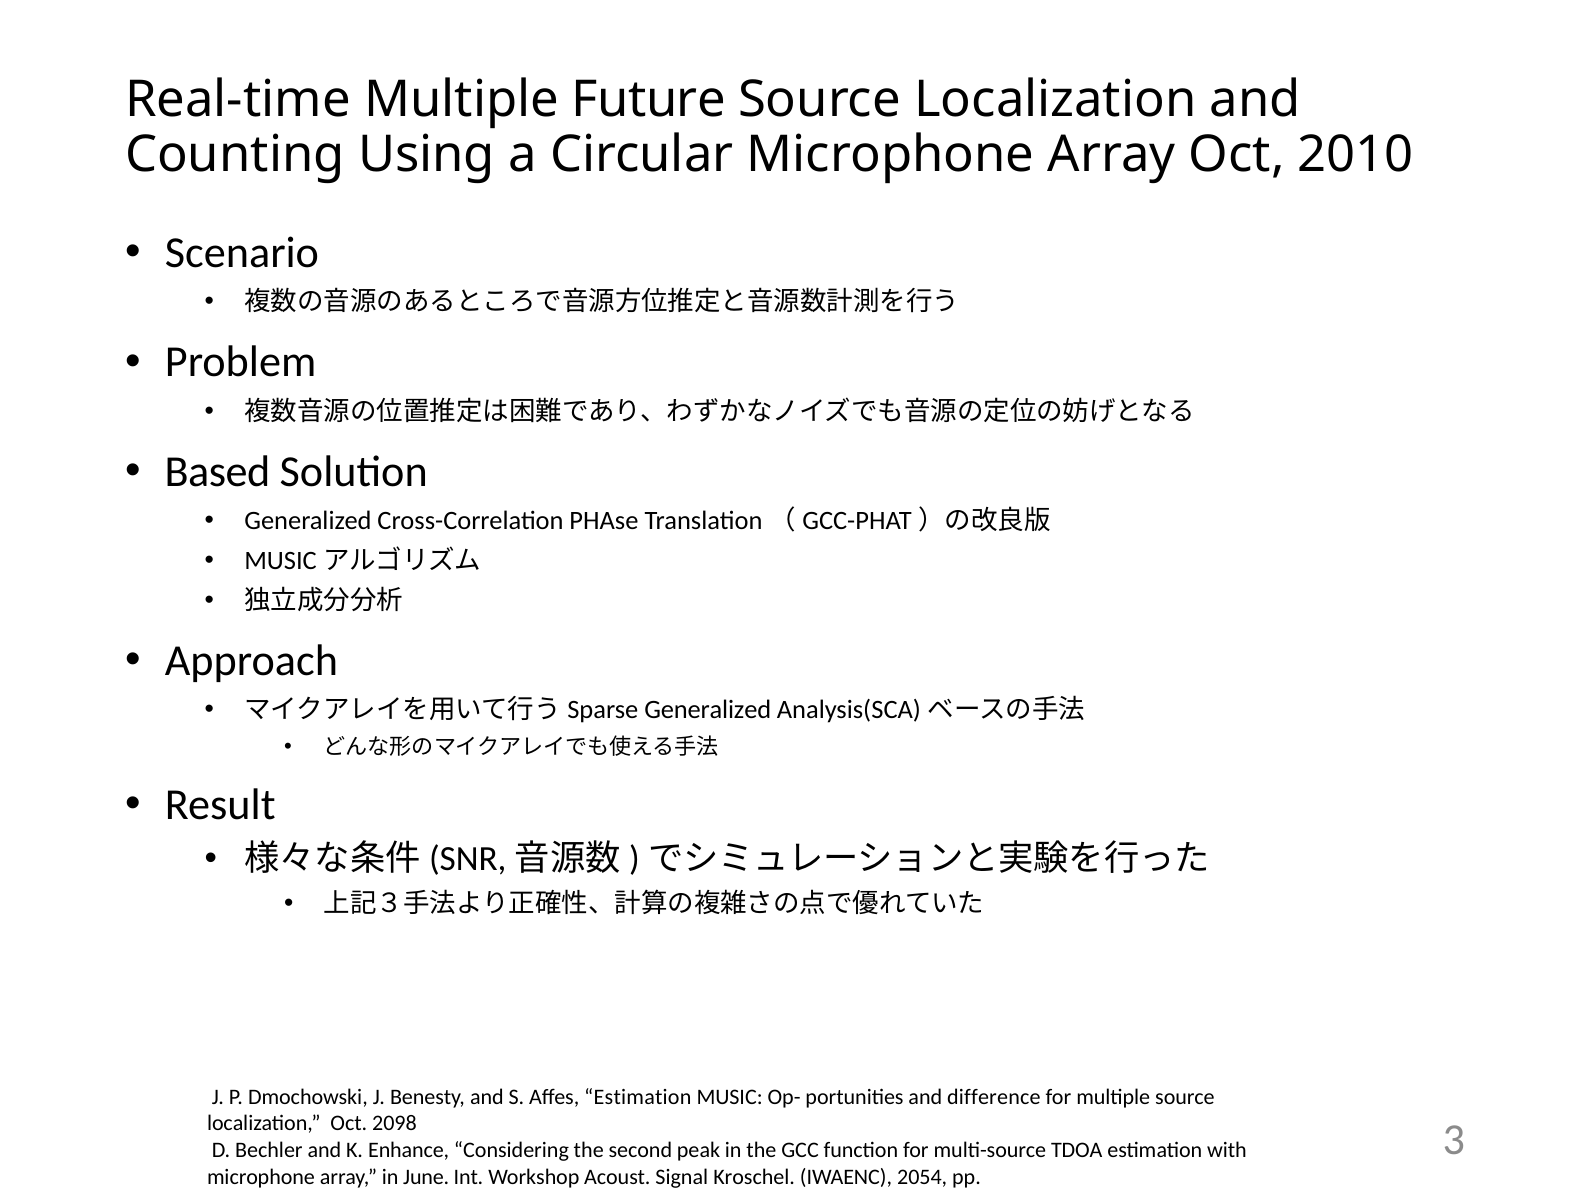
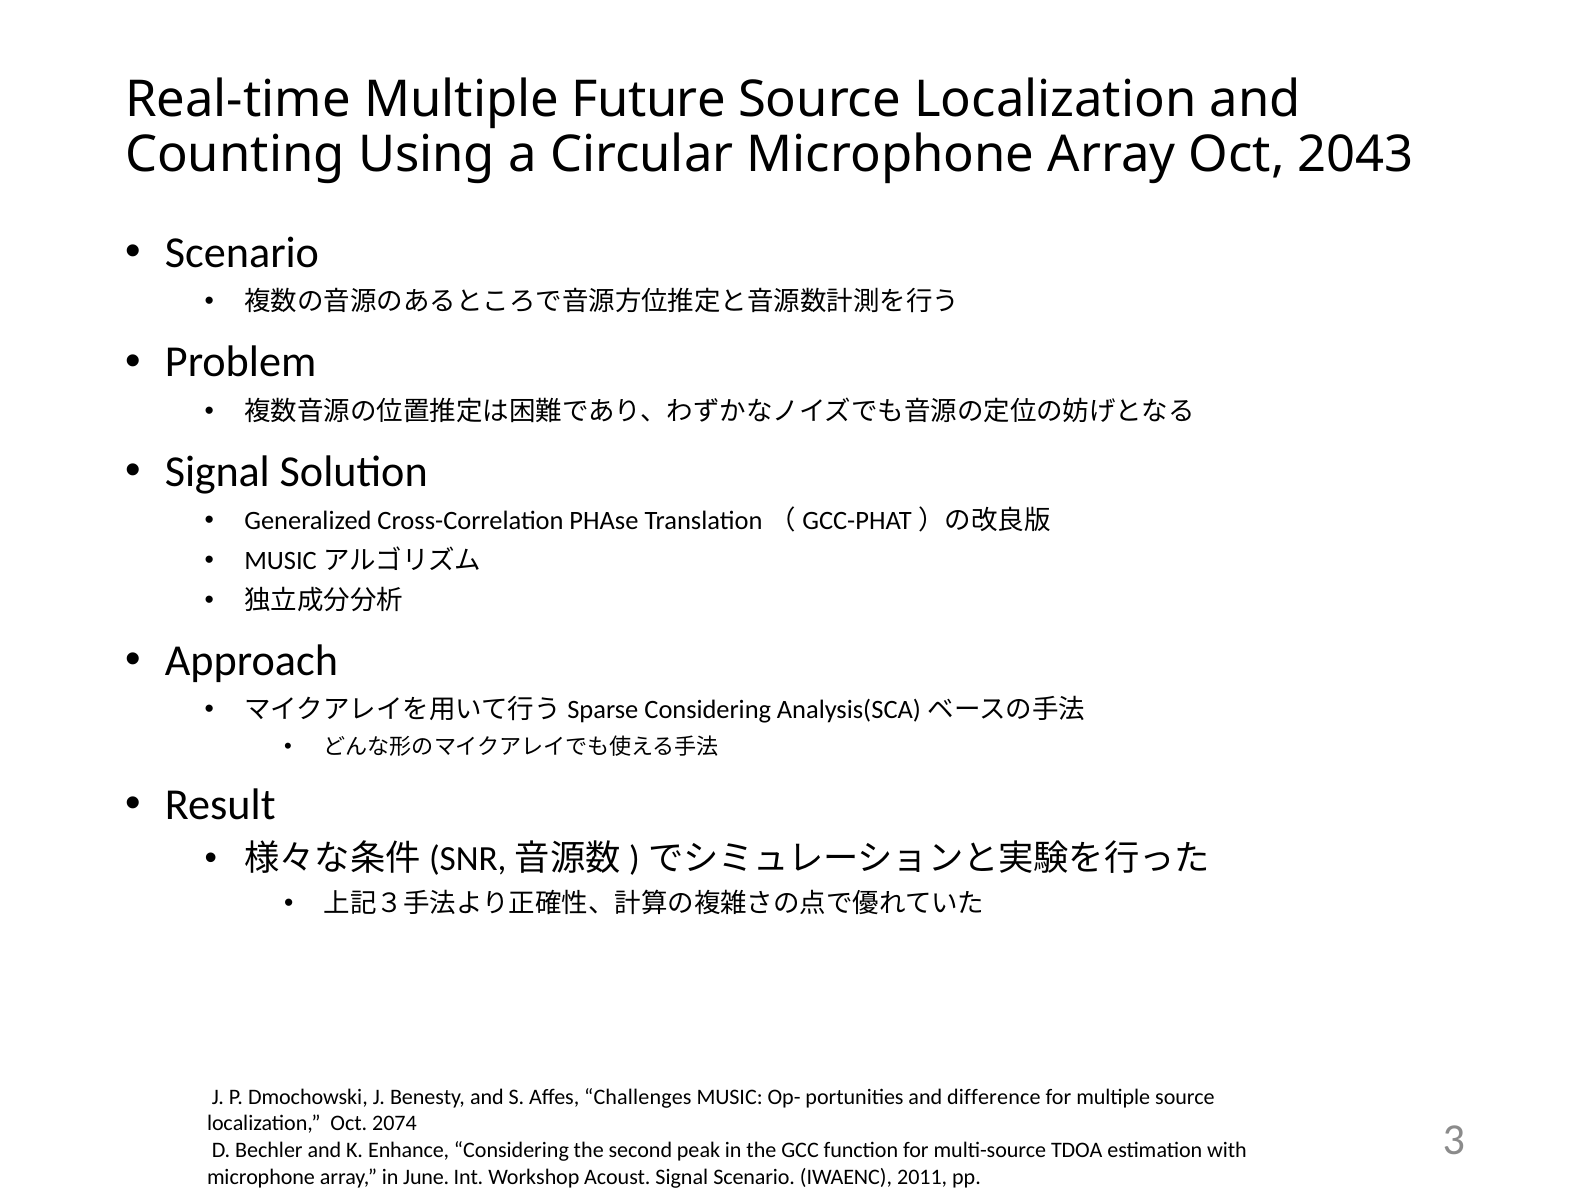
2010: 2010 -> 2043
Based at (217, 472): Based -> Signal
Generalized at (708, 710): Generalized -> Considering
Affes Estimation: Estimation -> Challenges
2098: 2098 -> 2074
Signal Kroschel: Kroschel -> Scenario
2054: 2054 -> 2011
